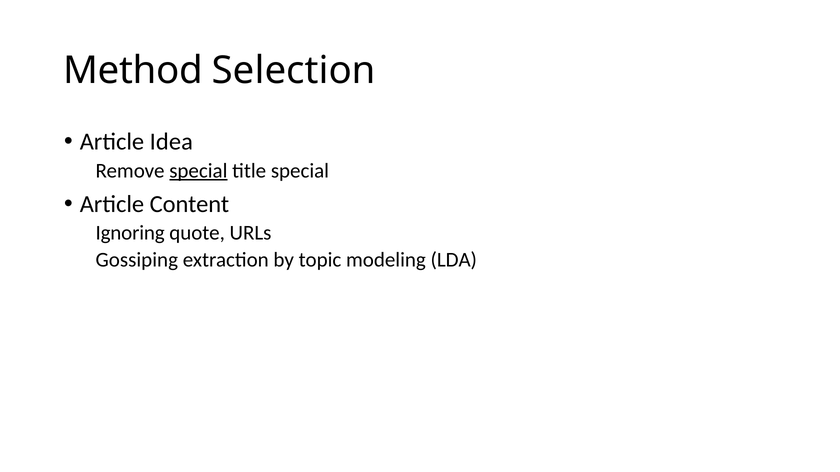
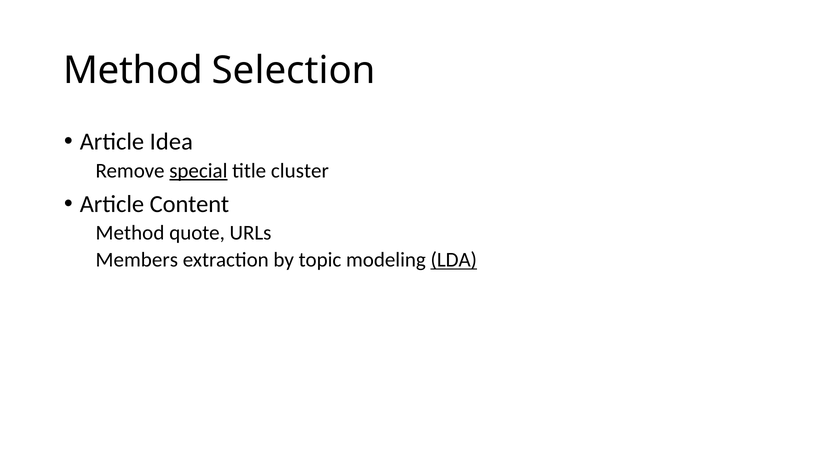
title special: special -> cluster
Ignoring at (130, 233): Ignoring -> Method
Gossiping: Gossiping -> Members
LDA underline: none -> present
